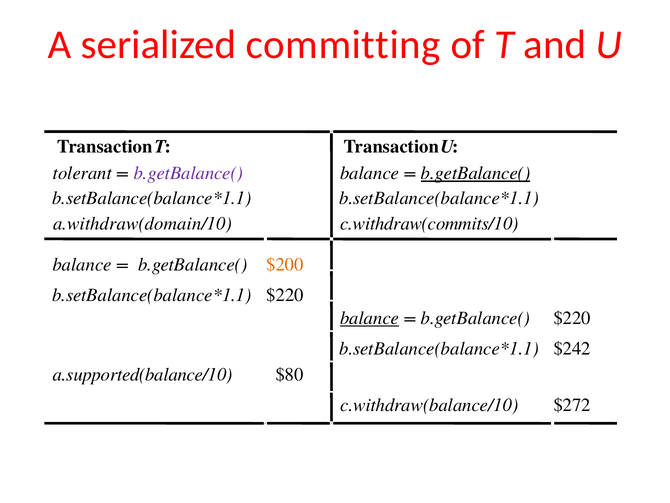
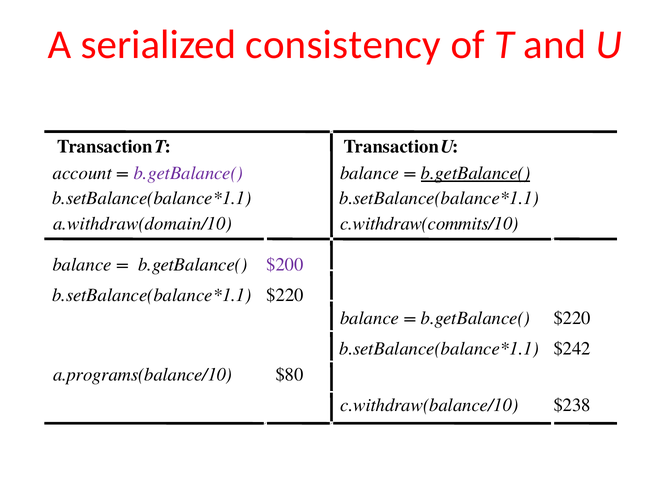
committing: committing -> consistency
tolerant: tolerant -> account
$200 colour: orange -> purple
balance at (370, 318) underline: present -> none
a.supported(balance/10: a.supported(balance/10 -> a.programs(balance/10
$272: $272 -> $238
